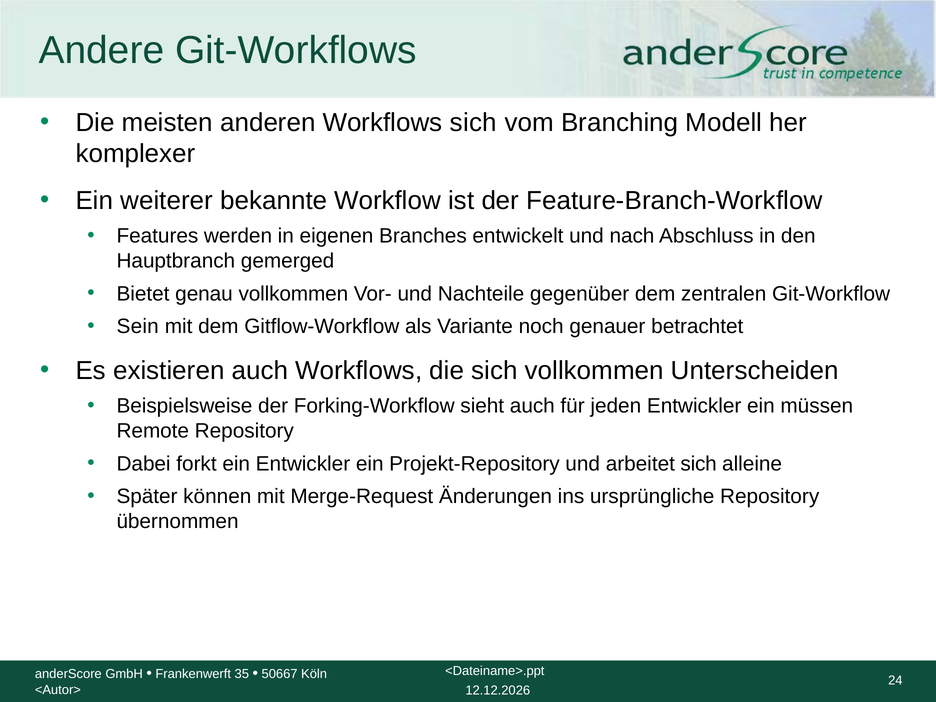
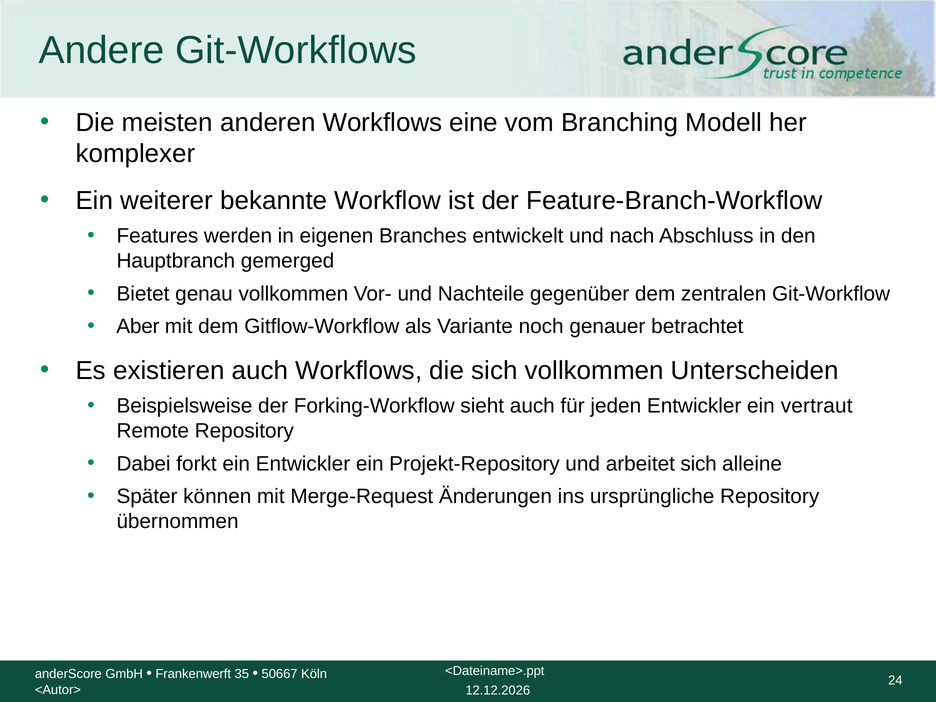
Workflows sich: sich -> eine
Sein: Sein -> Aber
müssen: müssen -> vertraut
